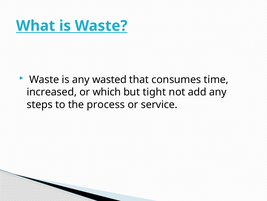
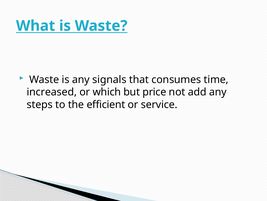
wasted: wasted -> signals
tight: tight -> price
process: process -> efficient
